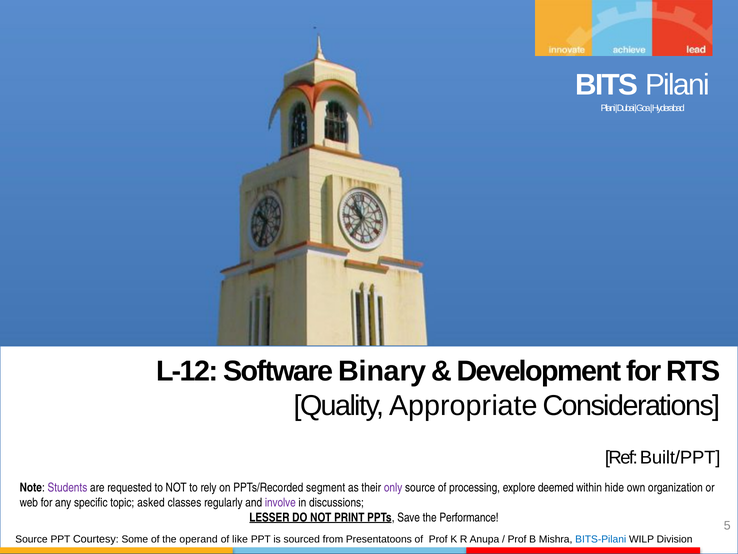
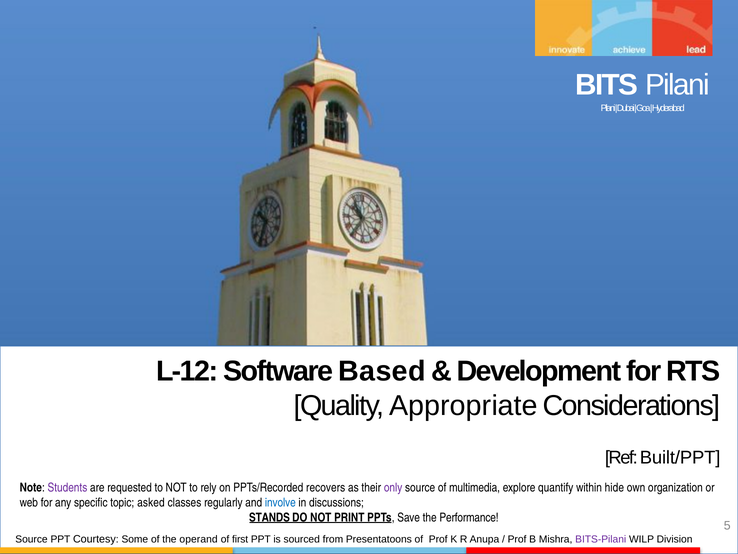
Binary: Binary -> Based
segment: segment -> recovers
processing: processing -> multimedia
deemed: deemed -> quantify
involve colour: purple -> blue
LESSER: LESSER -> STANDS
like: like -> first
BITS-Pilani colour: blue -> purple
